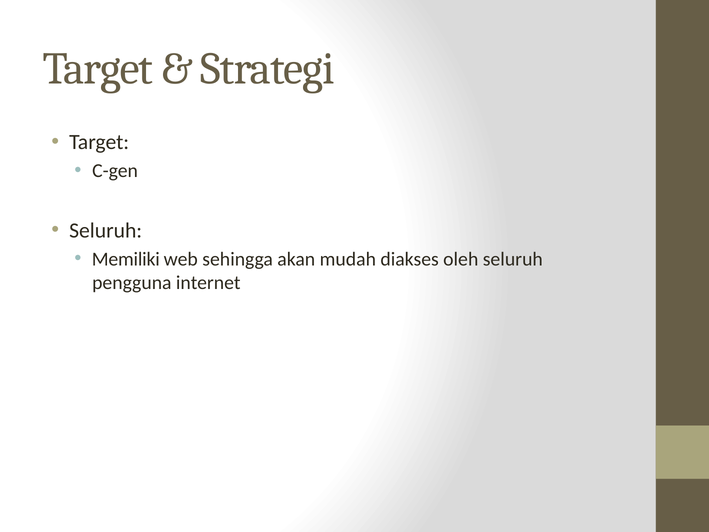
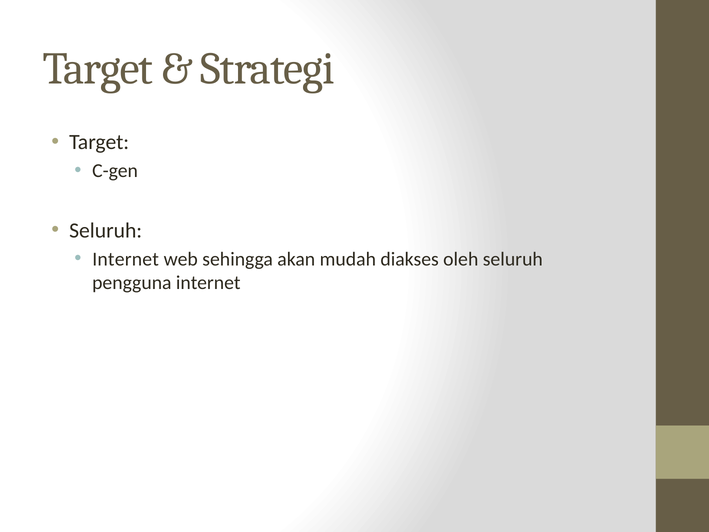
Memiliki at (126, 259): Memiliki -> Internet
